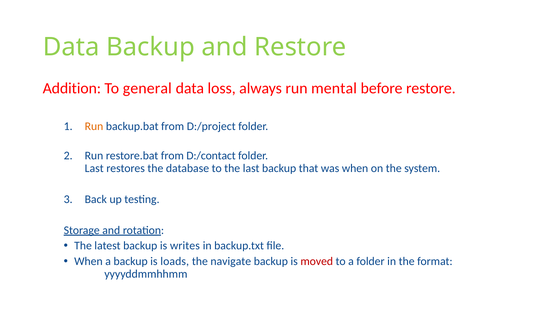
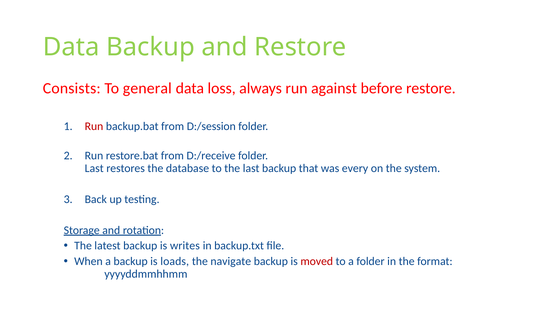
Addition: Addition -> Consists
mental: mental -> against
Run at (94, 126) colour: orange -> red
D:/project: D:/project -> D:/session
D:/contact: D:/contact -> D:/receive
was when: when -> every
